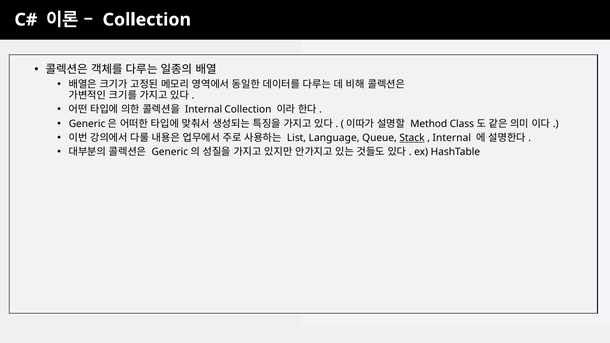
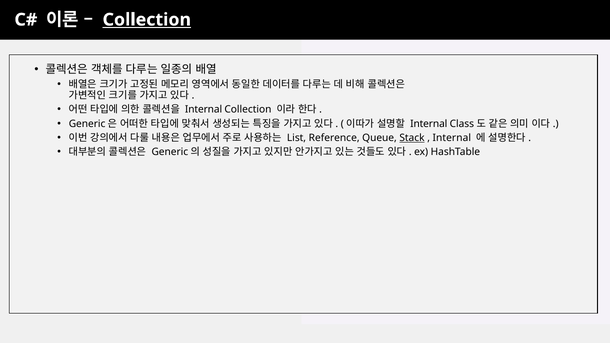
Collection at (147, 20) underline: none -> present
Method at (429, 124): Method -> Internal
Language: Language -> Reference
